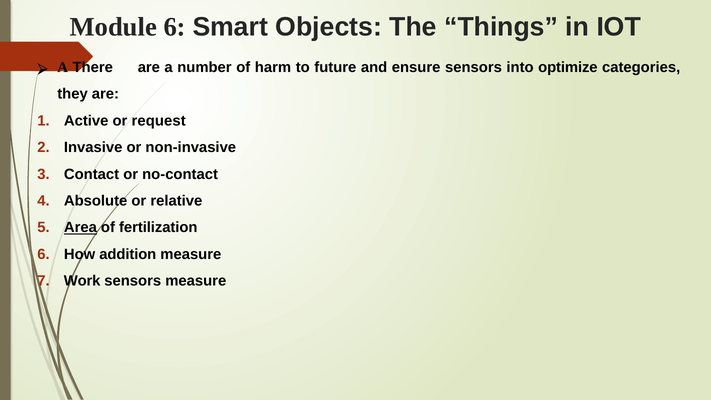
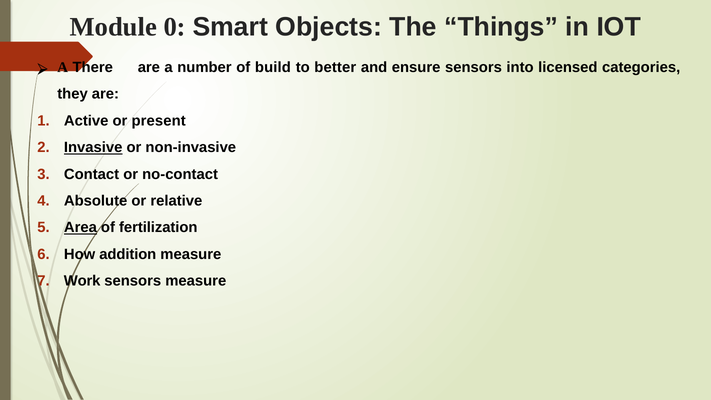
Module 6: 6 -> 0
harm: harm -> build
future: future -> better
optimize: optimize -> licensed
request: request -> present
Invasive underline: none -> present
